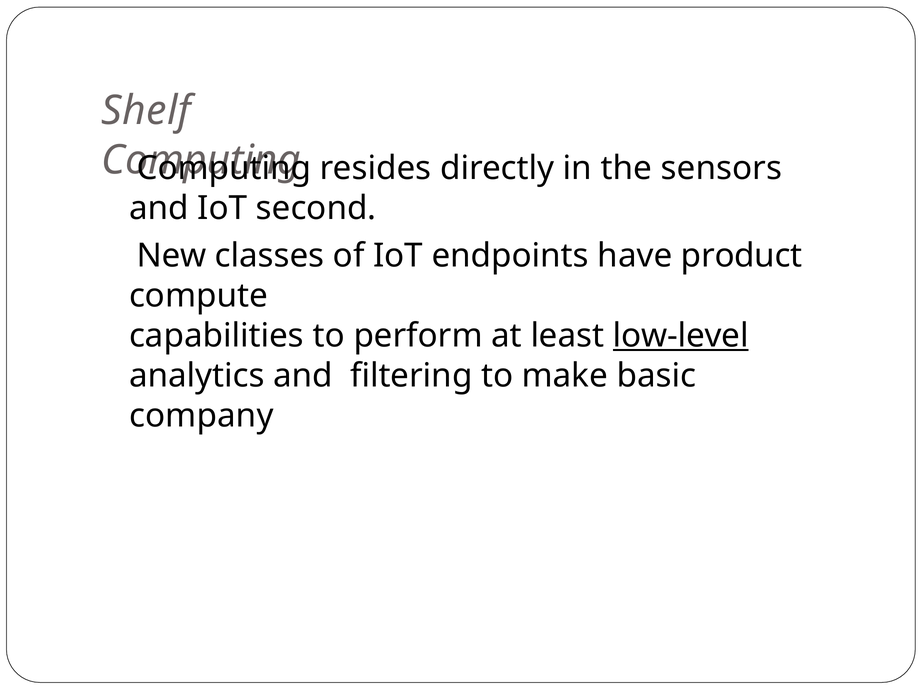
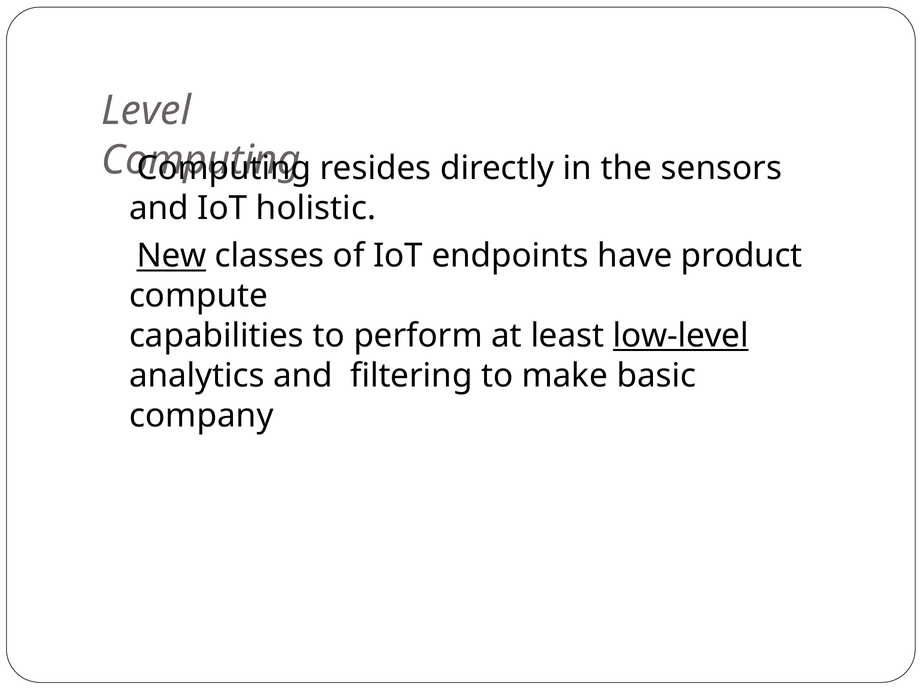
Shelf: Shelf -> Level
second: second -> holistic
New underline: none -> present
